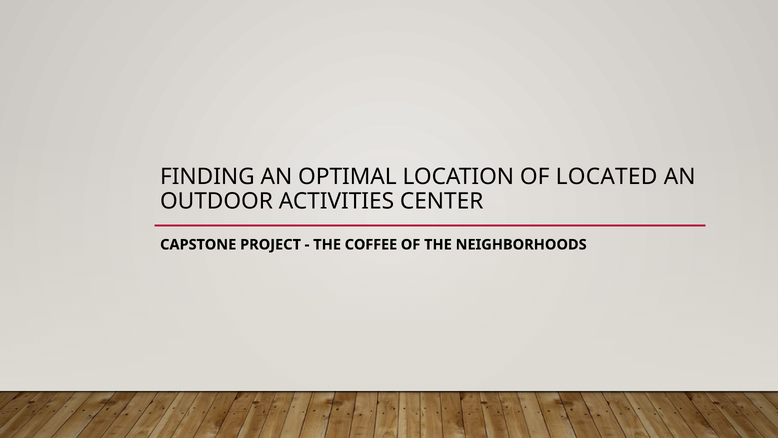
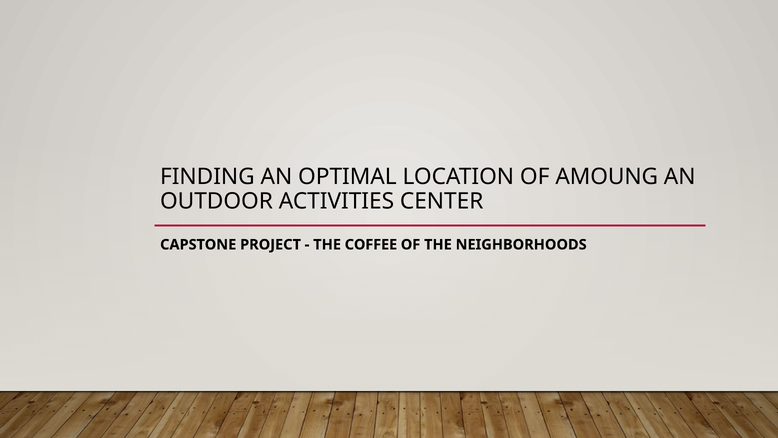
LOCATED: LOCATED -> AMOUNG
